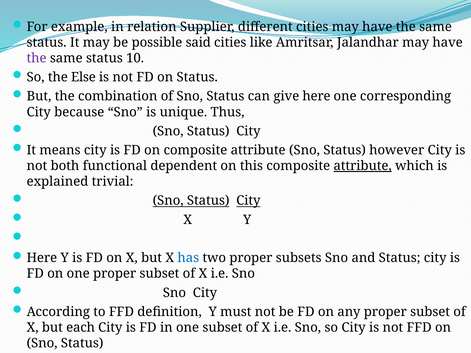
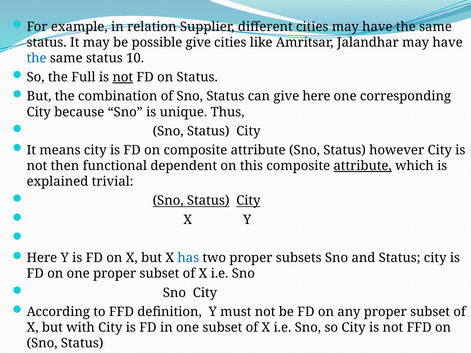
possible said: said -> give
the at (37, 58) colour: purple -> blue
Else: Else -> Full
not at (123, 77) underline: none -> present
both: both -> then
each: each -> with
